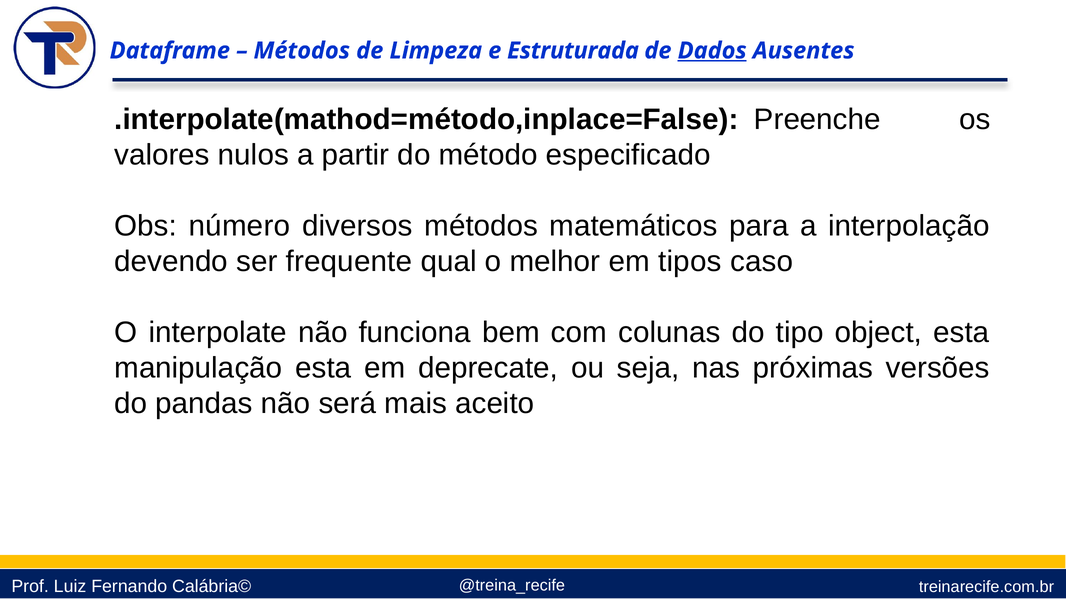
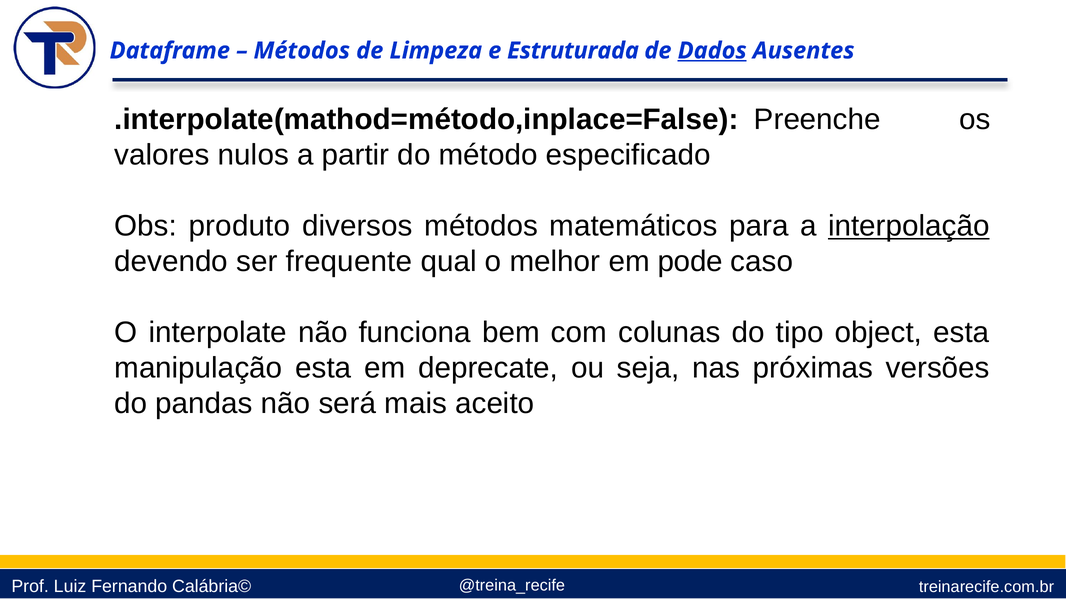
número: número -> produto
interpolação underline: none -> present
tipos: tipos -> pode
